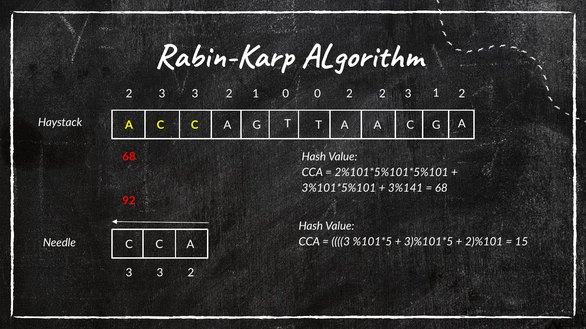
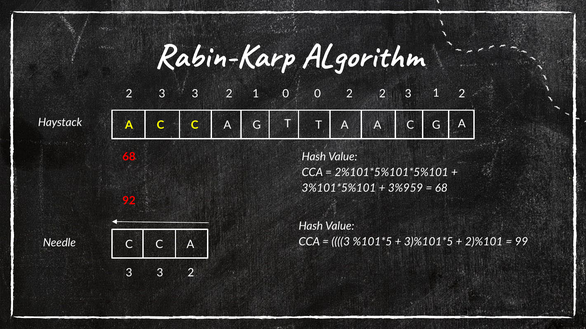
3%141: 3%141 -> 3%959
15: 15 -> 99
